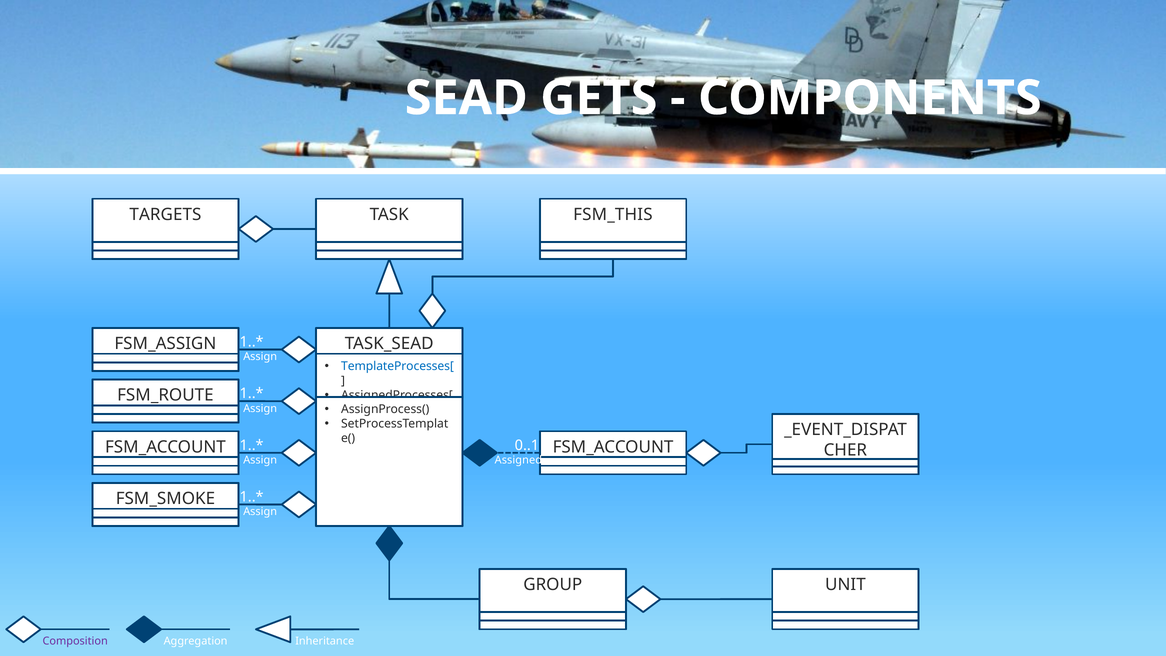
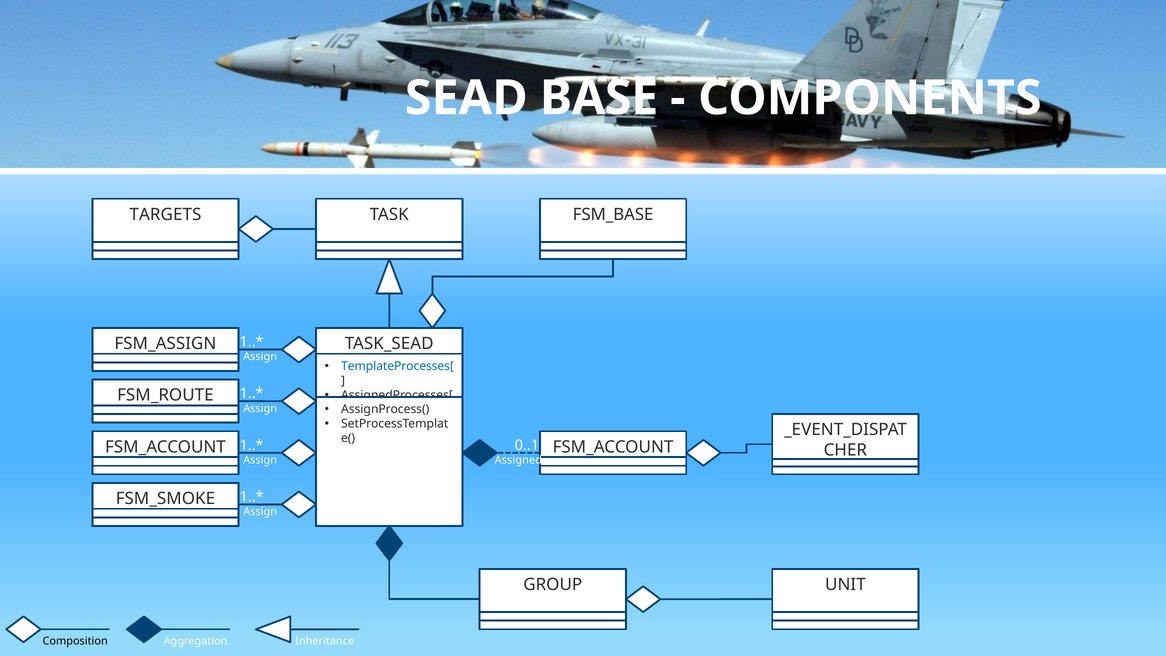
GETS: GETS -> BASE
FSM_THIS: FSM_THIS -> FSM_BASE
Composition colour: purple -> black
